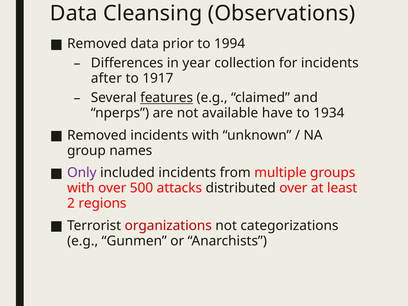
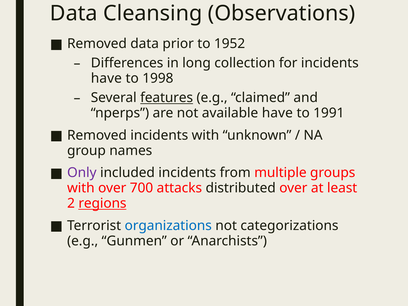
1994: 1994 -> 1952
year: year -> long
after at (106, 78): after -> have
1917: 1917 -> 1998
1934: 1934 -> 1991
500: 500 -> 700
regions underline: none -> present
organizations colour: red -> blue
